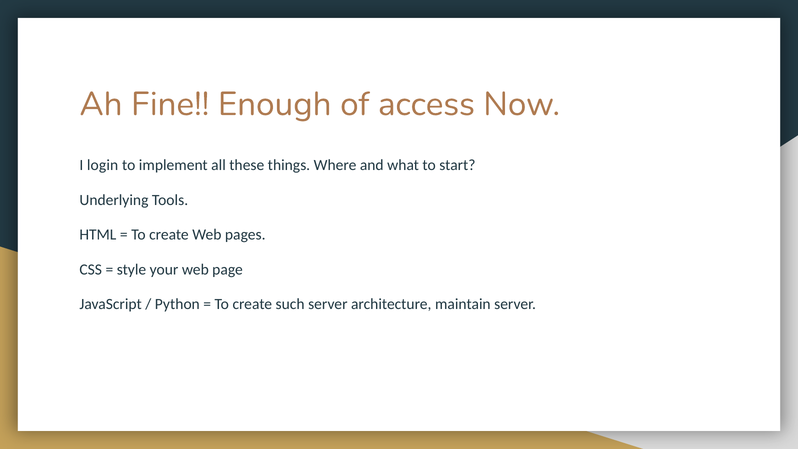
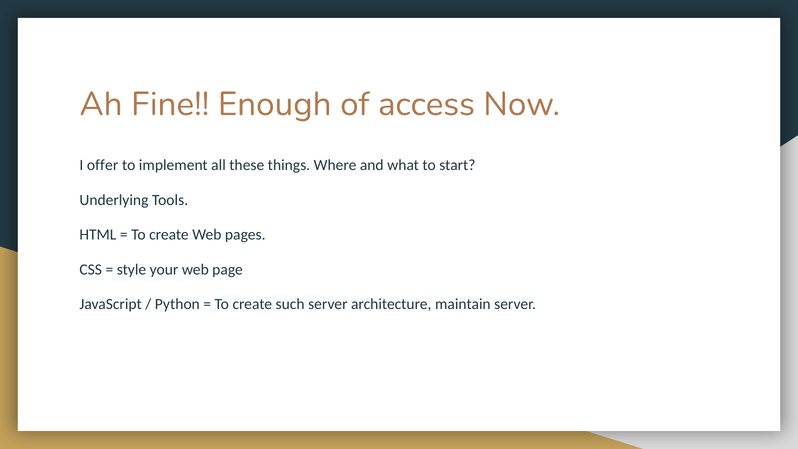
login: login -> offer
